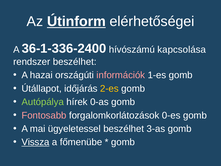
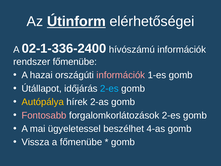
36-1-336-2400: 36-1-336-2400 -> 02-1-336-2400
hívószámú kapcsolása: kapcsolása -> információk
rendszer beszélhet: beszélhet -> főmenübe
2-es at (109, 88) colour: yellow -> light blue
Autópálya colour: light green -> yellow
0-as: 0-as -> 2-as
forgalomkorlátozások 0-es: 0-es -> 2-es
3-as: 3-as -> 4-as
Vissza underline: present -> none
